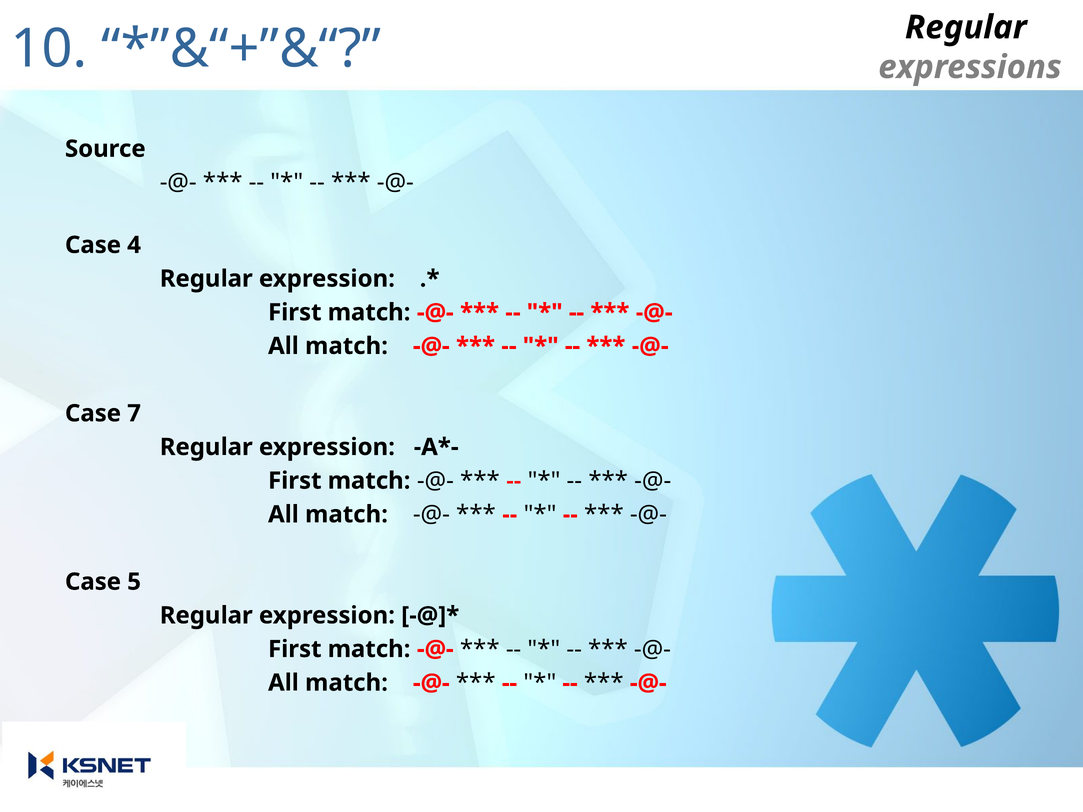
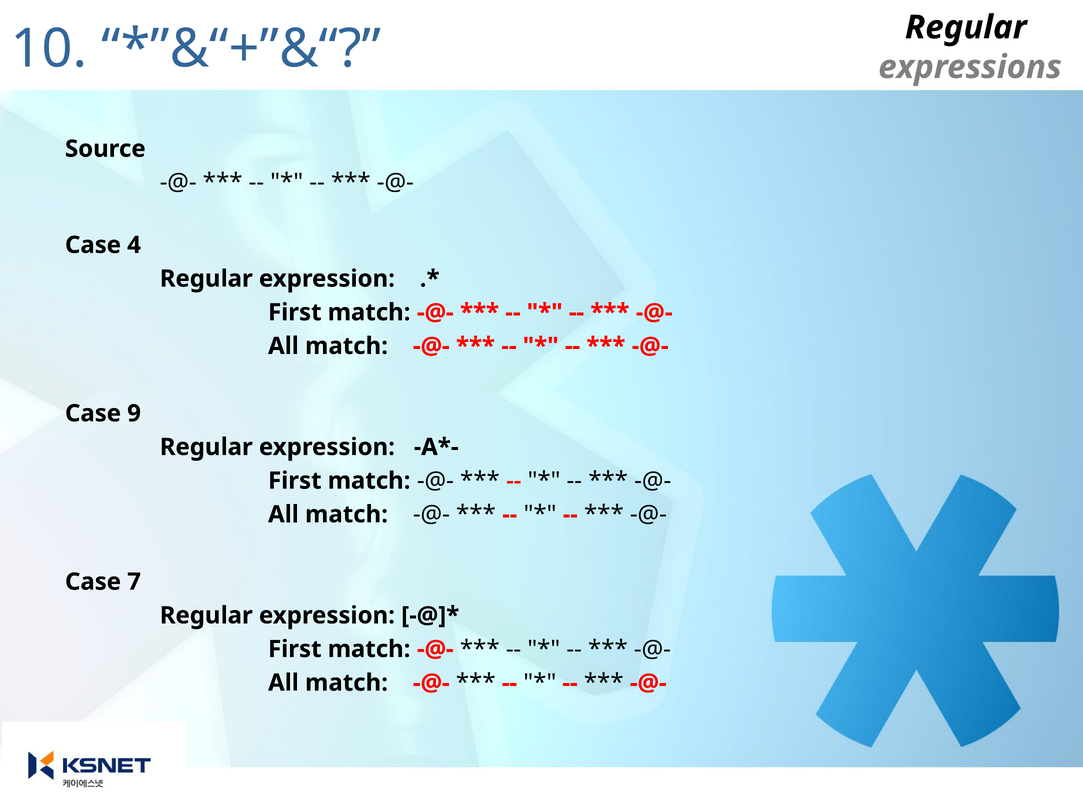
7: 7 -> 9
5: 5 -> 7
